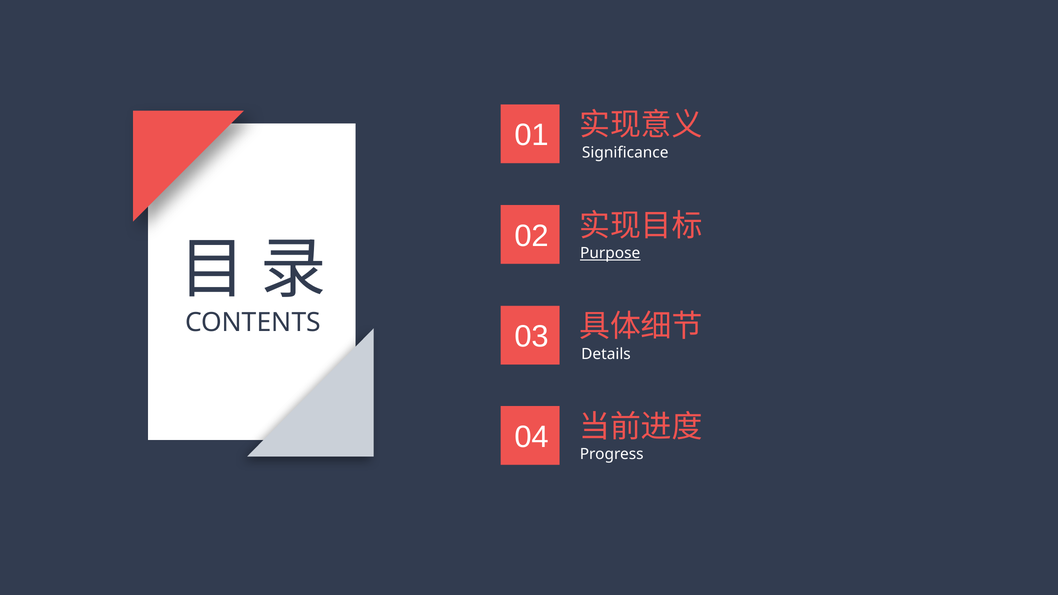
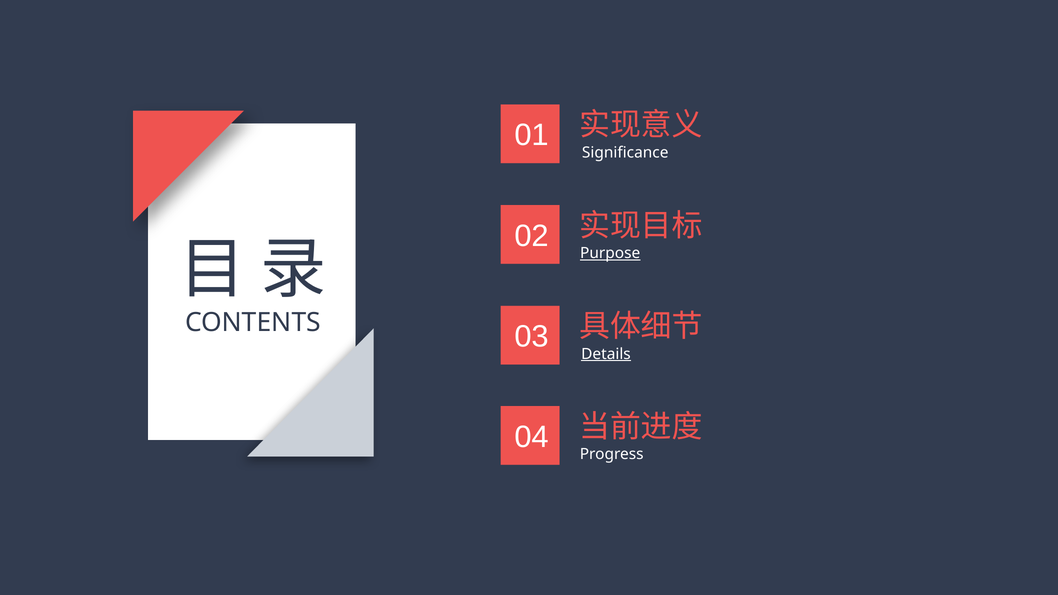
Details underline: none -> present
